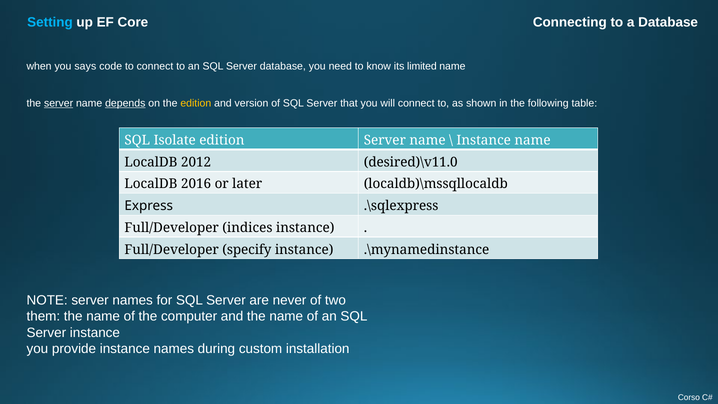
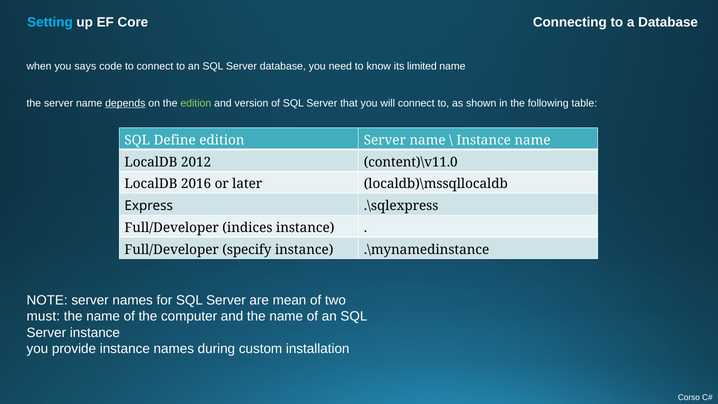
server at (59, 103) underline: present -> none
edition at (196, 103) colour: yellow -> light green
Isolate: Isolate -> Define
desired)\v11.0: desired)\v11.0 -> content)\v11.0
never: never -> mean
them: them -> must
